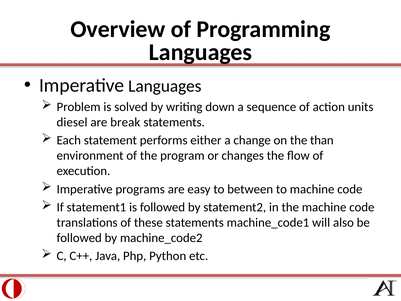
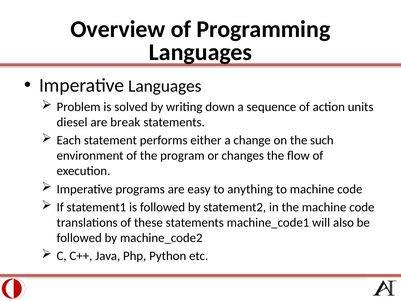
than: than -> such
between: between -> anything
